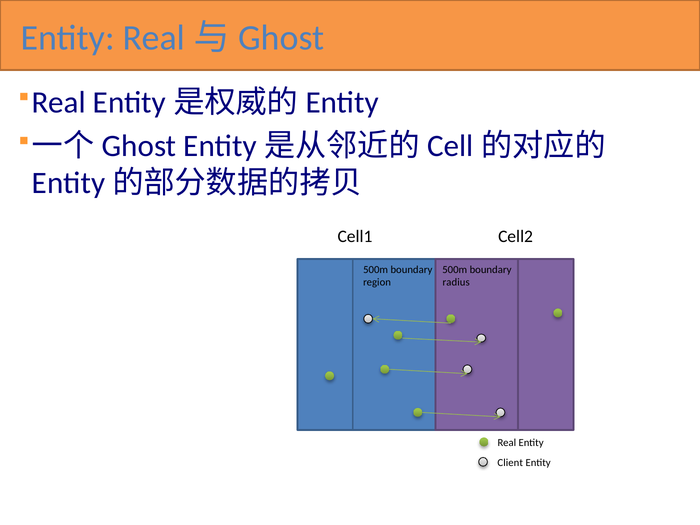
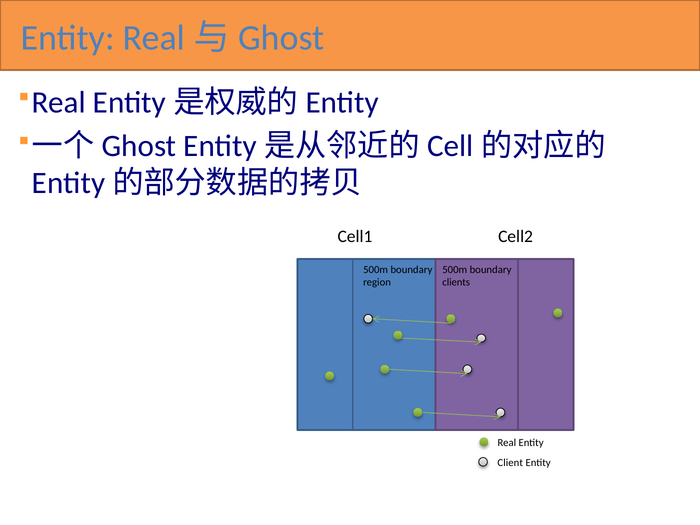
radius: radius -> clients
